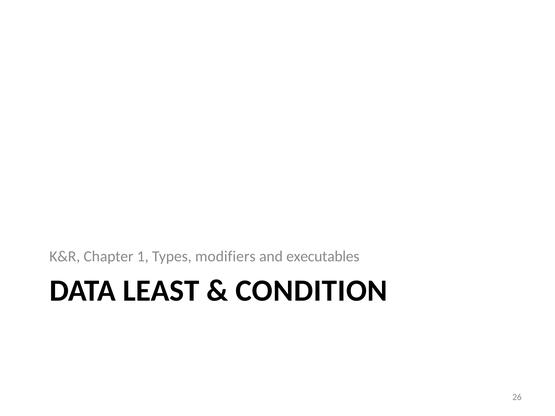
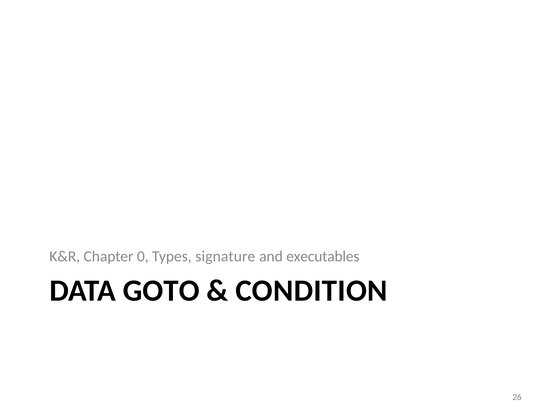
1: 1 -> 0
modifiers: modifiers -> signature
LEAST: LEAST -> GOTO
